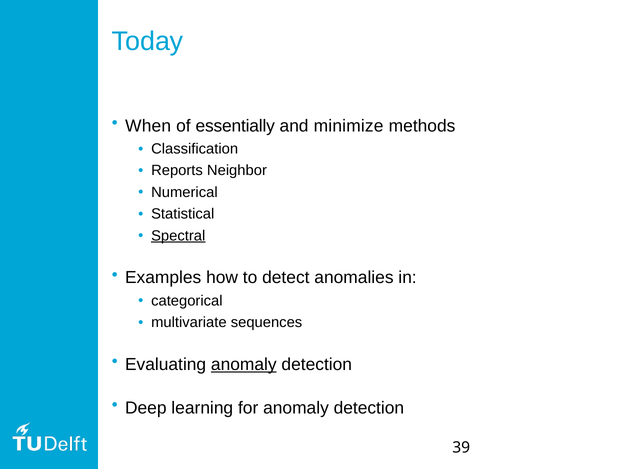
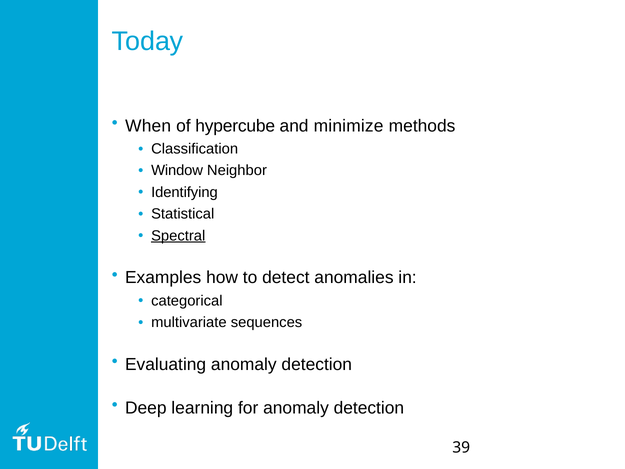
essentially: essentially -> hypercube
Reports: Reports -> Window
Numerical: Numerical -> Identifying
anomaly at (244, 364) underline: present -> none
